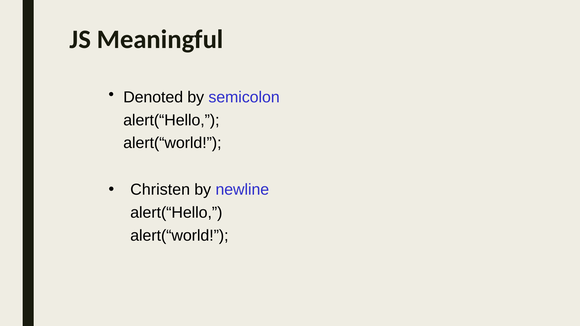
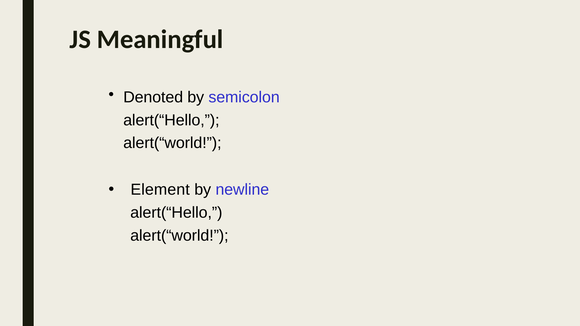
Christen: Christen -> Element
